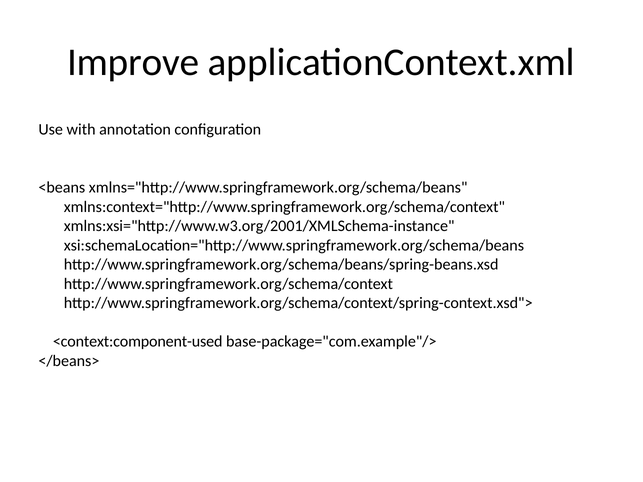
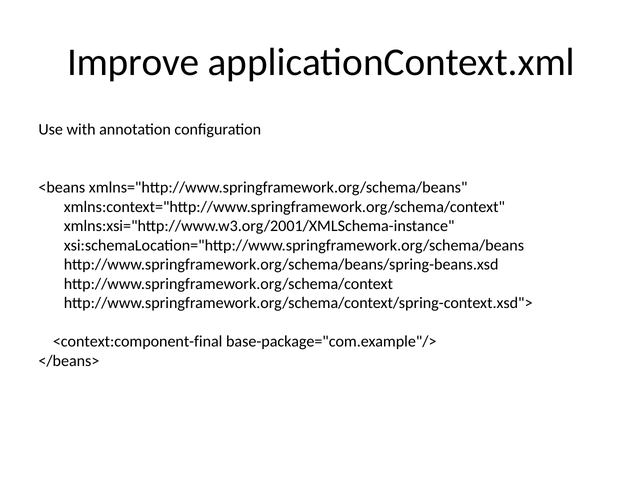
<context:component-used: <context:component-used -> <context:component-final
